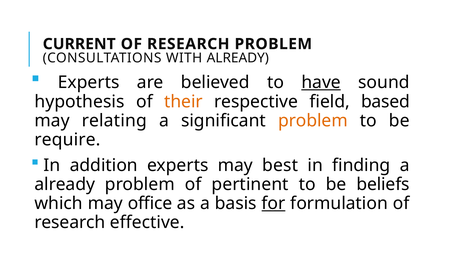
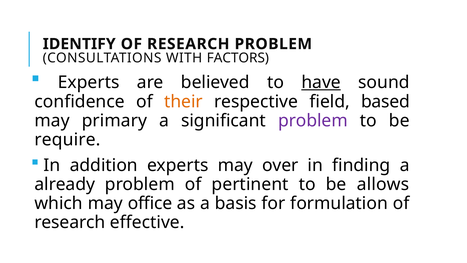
CURRENT: CURRENT -> IDENTIFY
WITH ALREADY: ALREADY -> FACTORS
hypothesis: hypothesis -> confidence
relating: relating -> primary
problem at (313, 121) colour: orange -> purple
best: best -> over
beliefs: beliefs -> allows
for underline: present -> none
